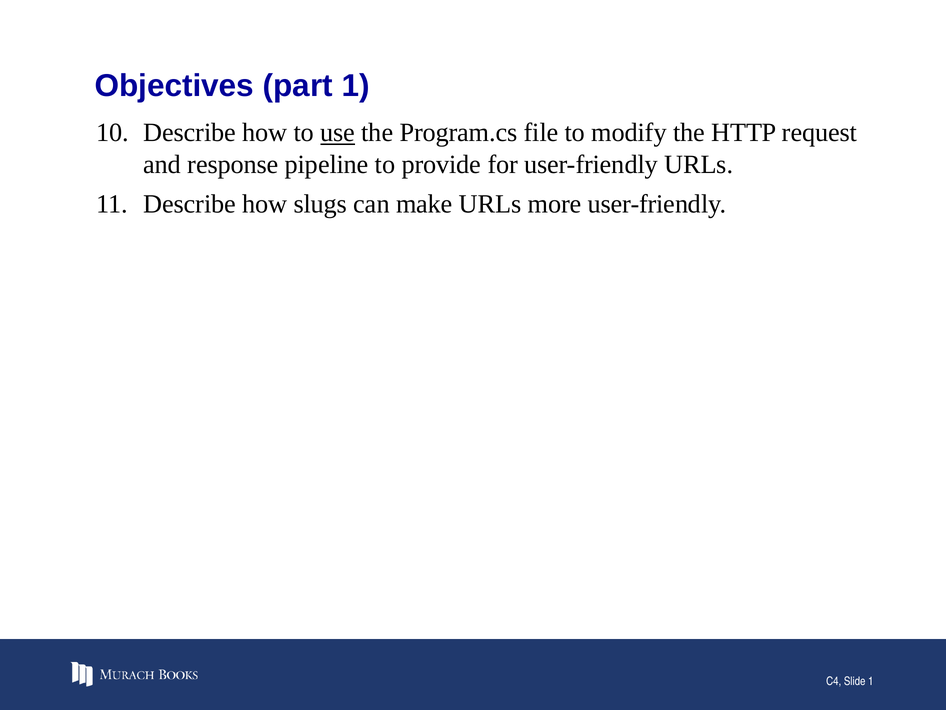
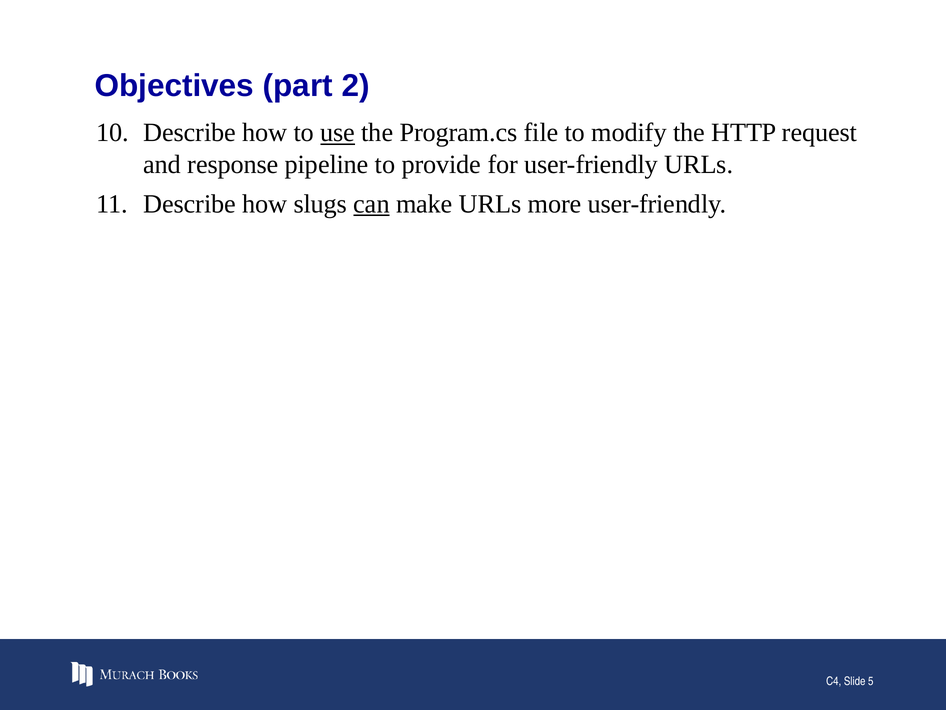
part 1: 1 -> 2
can underline: none -> present
Slide 1: 1 -> 5
